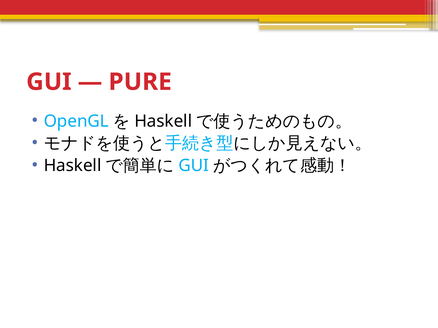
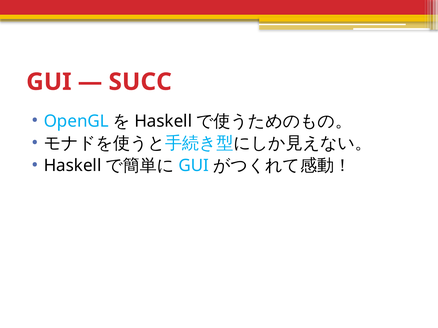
PURE: PURE -> SUCC
